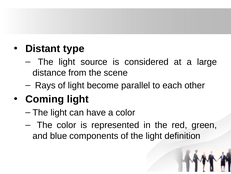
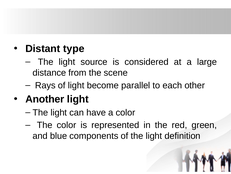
Coming: Coming -> Another
